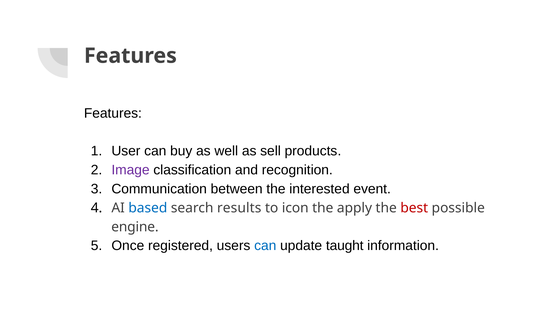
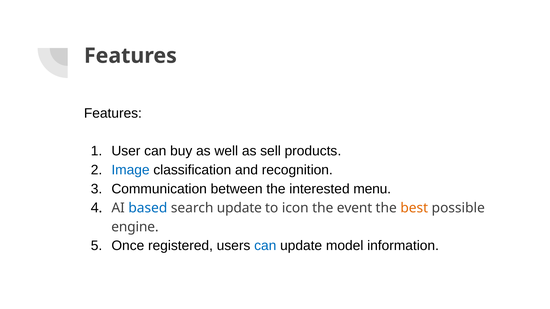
Image colour: purple -> blue
event: event -> menu
search results: results -> update
apply: apply -> event
best colour: red -> orange
taught: taught -> model
